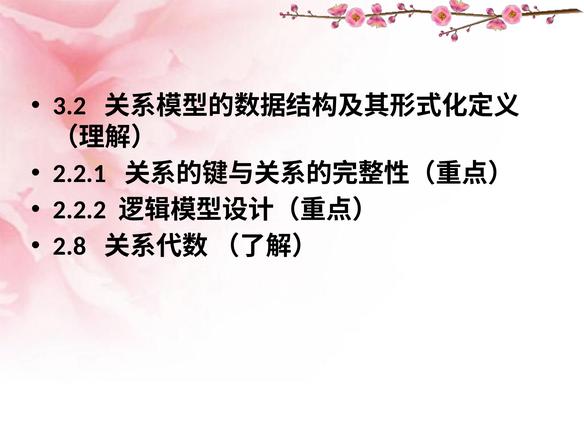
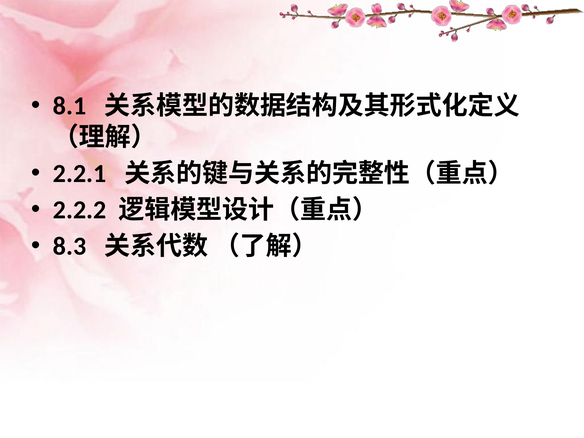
3.2: 3.2 -> 8.1
2.8: 2.8 -> 8.3
